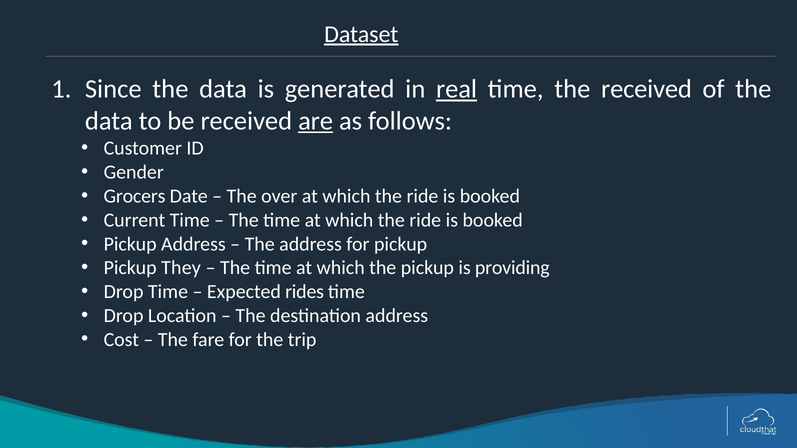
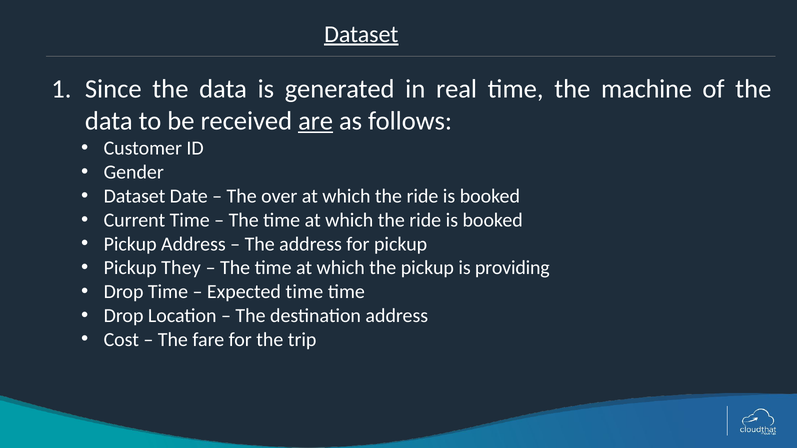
real underline: present -> none
the received: received -> machine
Grocers at (135, 196): Grocers -> Dataset
Expected rides: rides -> time
